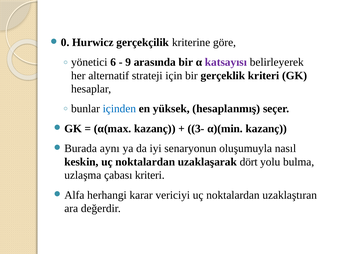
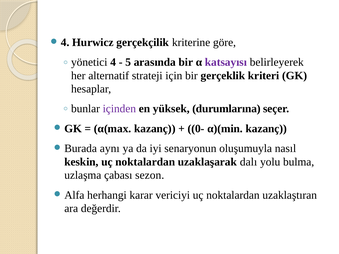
0 at (65, 43): 0 -> 4
6 at (113, 62): 6 -> 4
9: 9 -> 5
içinden colour: blue -> purple
hesaplanmış: hesaplanmış -> durumlarına
3-: 3- -> 0-
dört: dört -> dalı
çabası kriteri: kriteri -> sezon
